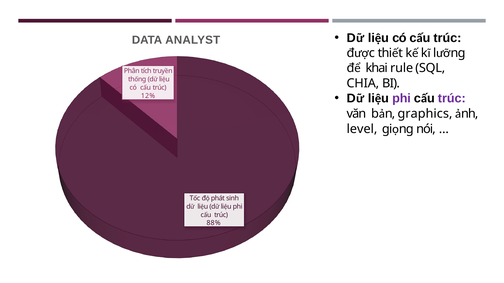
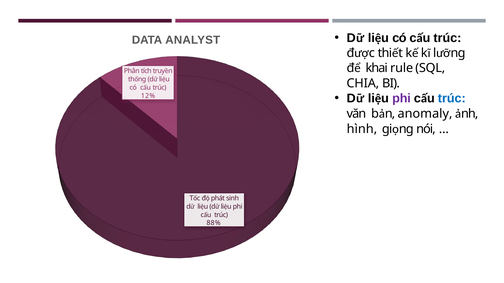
trúc at (452, 99) colour: purple -> blue
graphics: graphics -> anomaly
level: level -> hình
